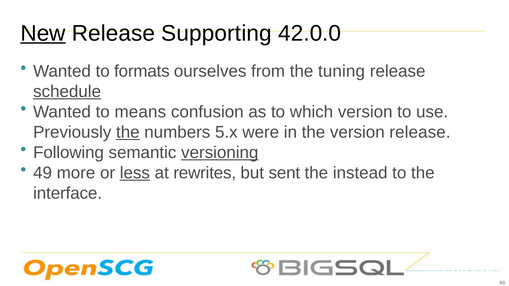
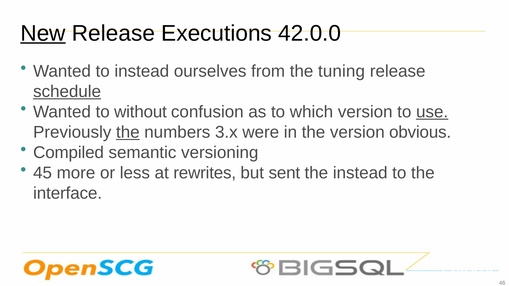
Supporting: Supporting -> Executions
to formats: formats -> instead
means: means -> without
use underline: none -> present
5.x: 5.x -> 3.x
version release: release -> obvious
Following: Following -> Compiled
versioning underline: present -> none
49: 49 -> 45
less underline: present -> none
